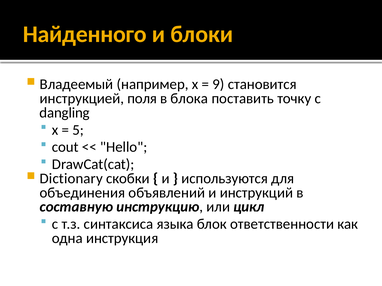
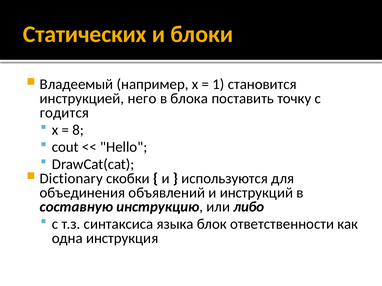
Найденного: Найденного -> Статических
9: 9 -> 1
поля: поля -> него
dangling: dangling -> годится
5: 5 -> 8
цикл: цикл -> либо
